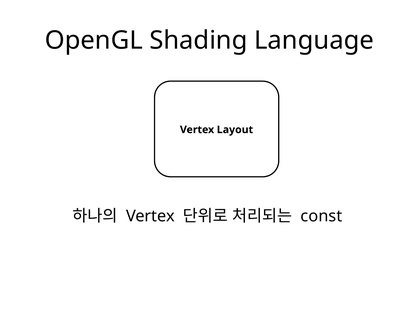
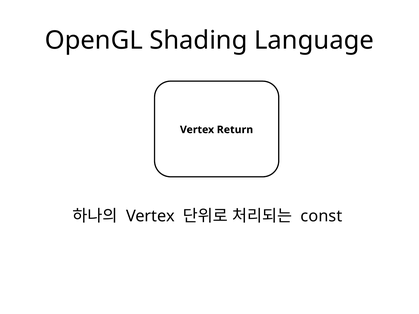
Layout: Layout -> Return
